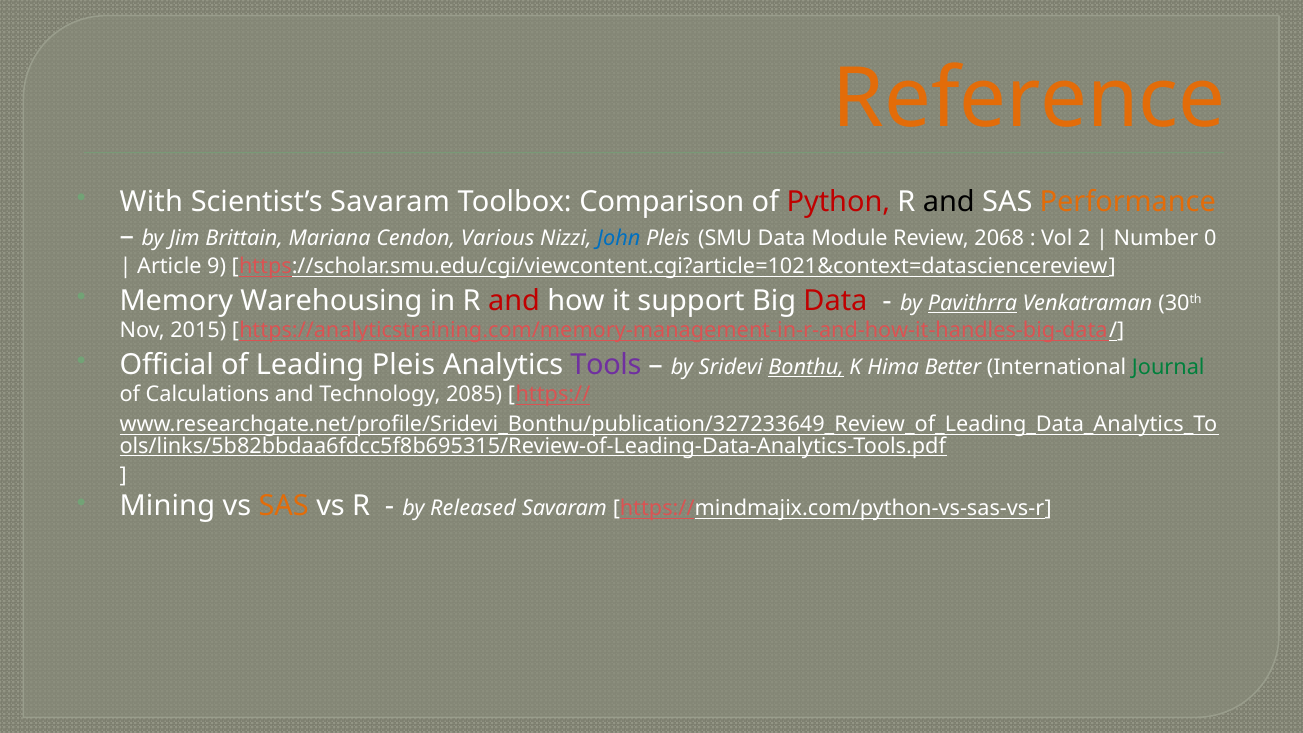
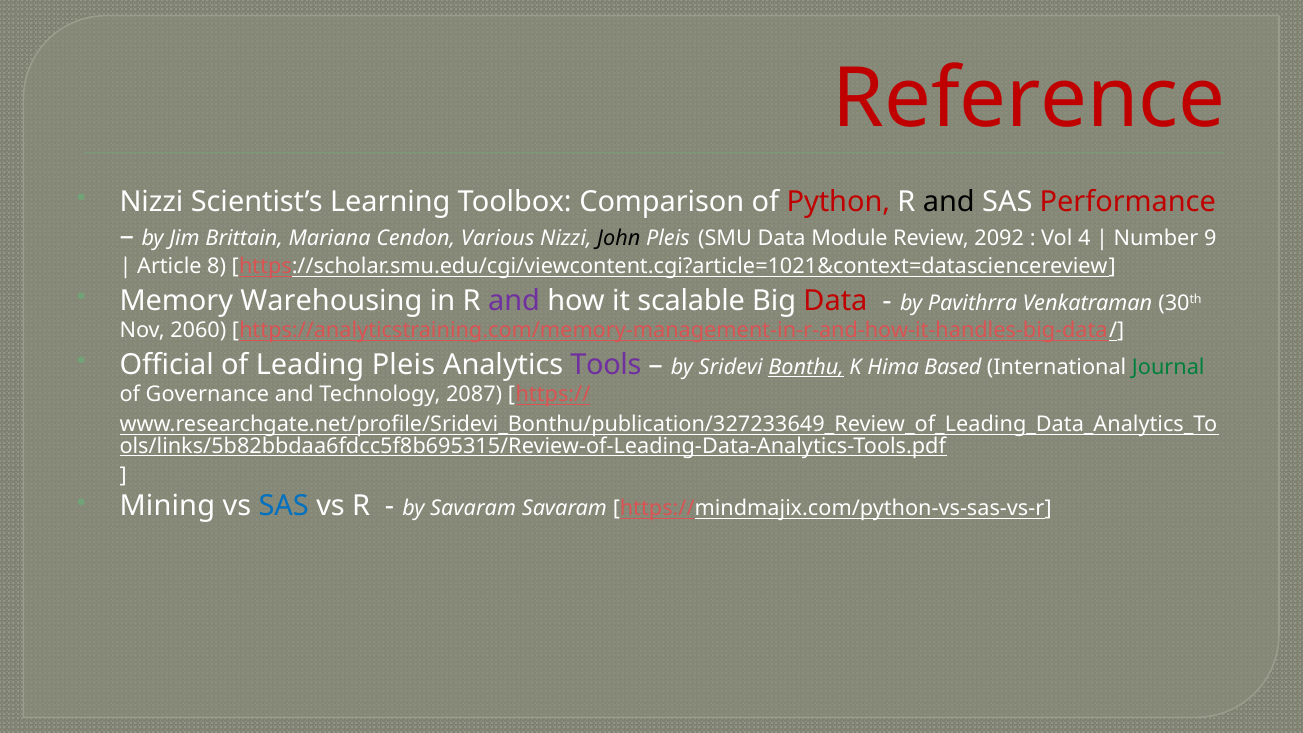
Reference colour: orange -> red
With at (151, 202): With -> Nizzi
Scientist’s Savaram: Savaram -> Learning
Performance colour: orange -> red
John colour: blue -> black
2068: 2068 -> 2092
2: 2 -> 4
0: 0 -> 9
9: 9 -> 8
and at (514, 301) colour: red -> purple
support: support -> scalable
Pavithrra underline: present -> none
2015: 2015 -> 2060
Better: Better -> Based
Calculations: Calculations -> Governance
2085: 2085 -> 2087
SAS at (284, 506) colour: orange -> blue
by Released: Released -> Savaram
